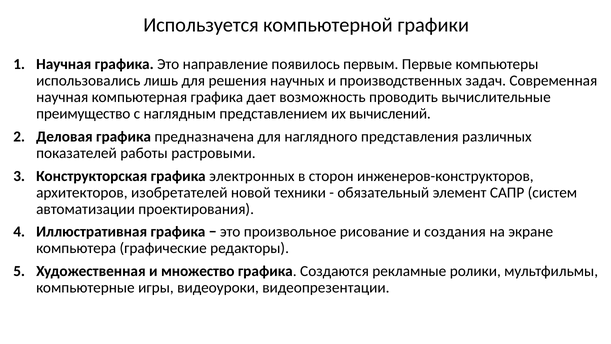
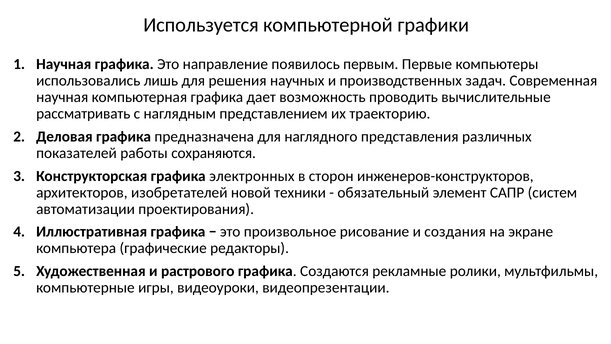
преимущество: преимущество -> рассматривать
вычислений: вычислений -> траекторию
растровыми: растровыми -> сохраняются
множество: множество -> растрового
